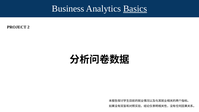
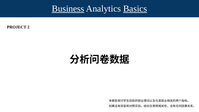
Business underline: none -> present
